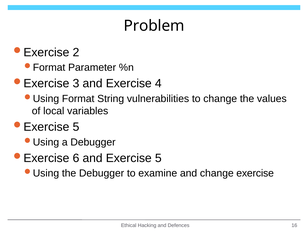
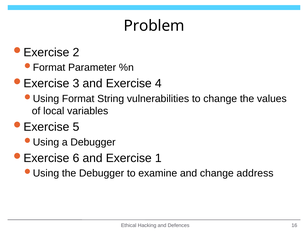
Exercise 5: 5 -> 1
change exercise: exercise -> address
